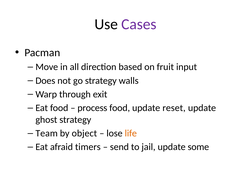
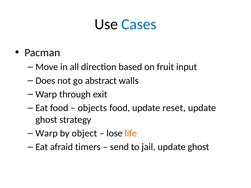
Cases colour: purple -> blue
go strategy: strategy -> abstract
process: process -> objects
Team at (47, 133): Team -> Warp
jail update some: some -> ghost
